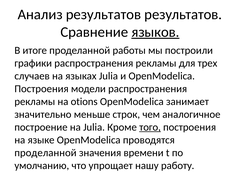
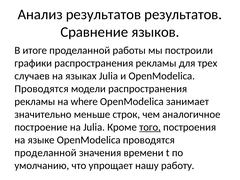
языков underline: present -> none
Построения at (41, 89): Построения -> Проводятся
otions: otions -> where
